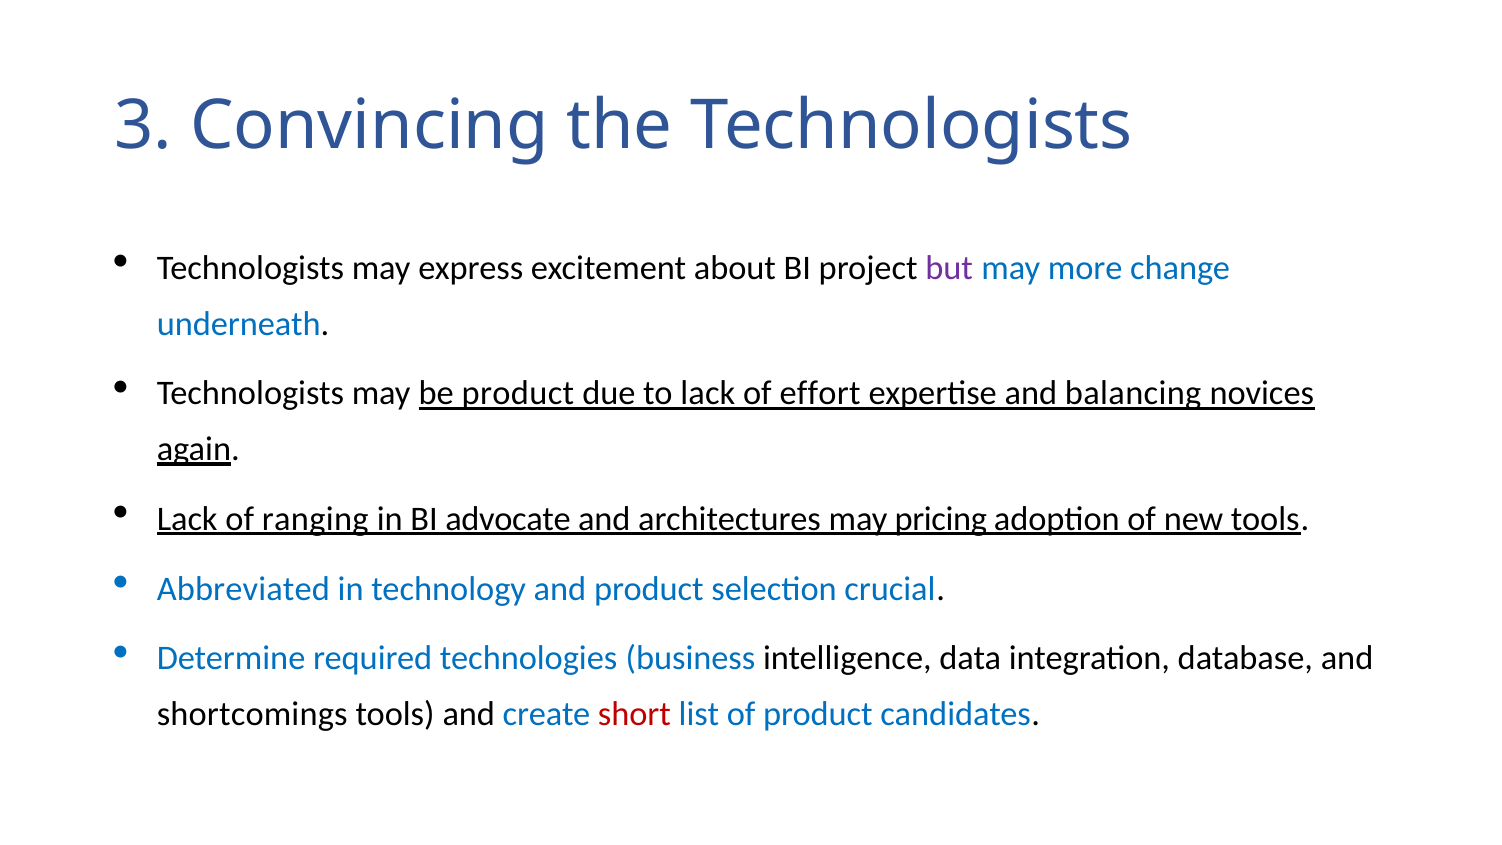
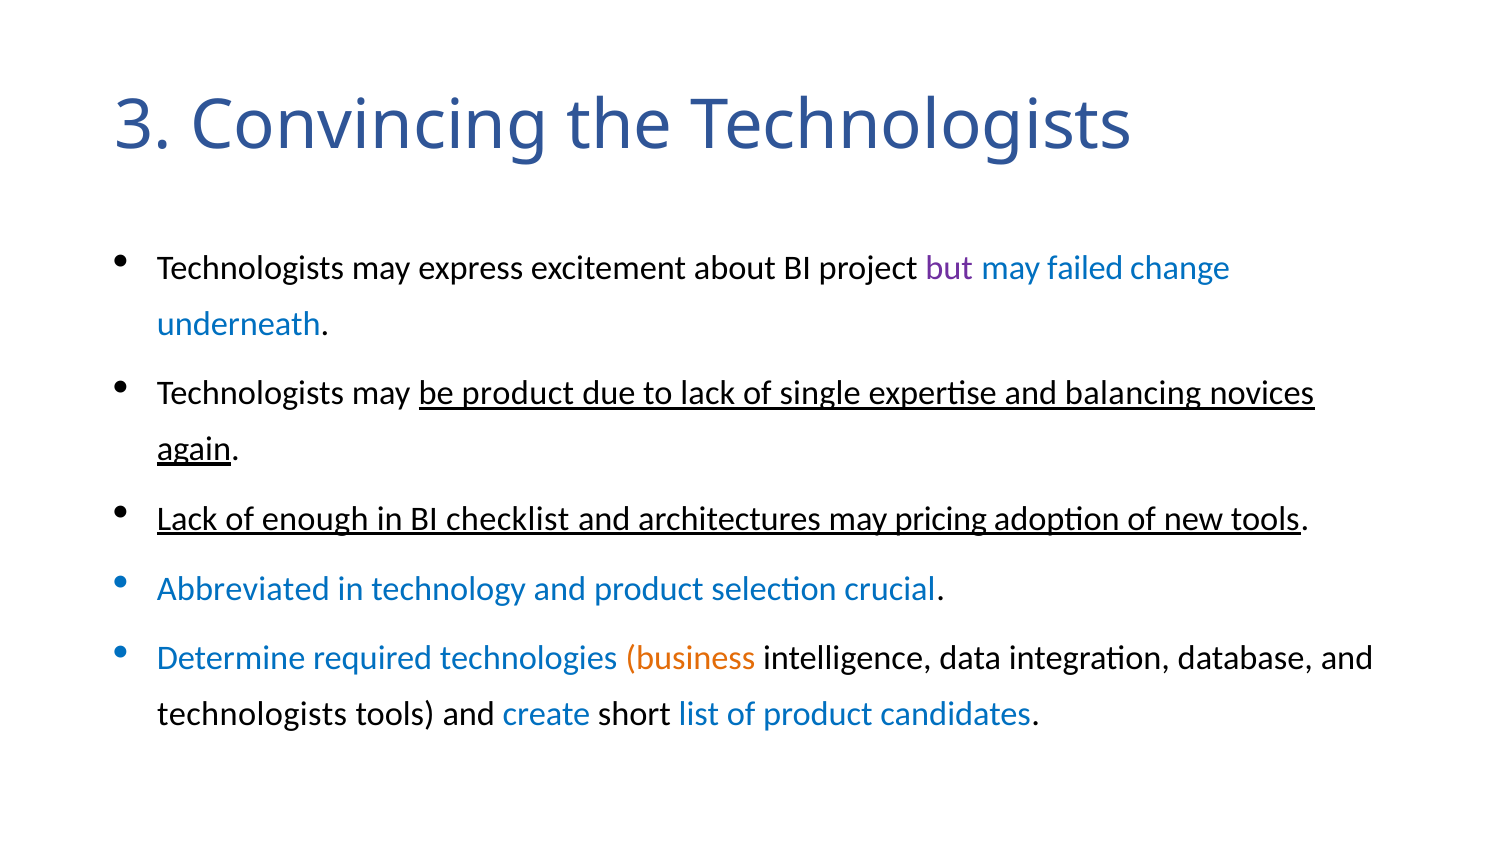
more: more -> failed
effort: effort -> single
ranging: ranging -> enough
advocate: advocate -> checklist
business colour: blue -> orange
shortcomings at (252, 714): shortcomings -> technologists
short colour: red -> black
